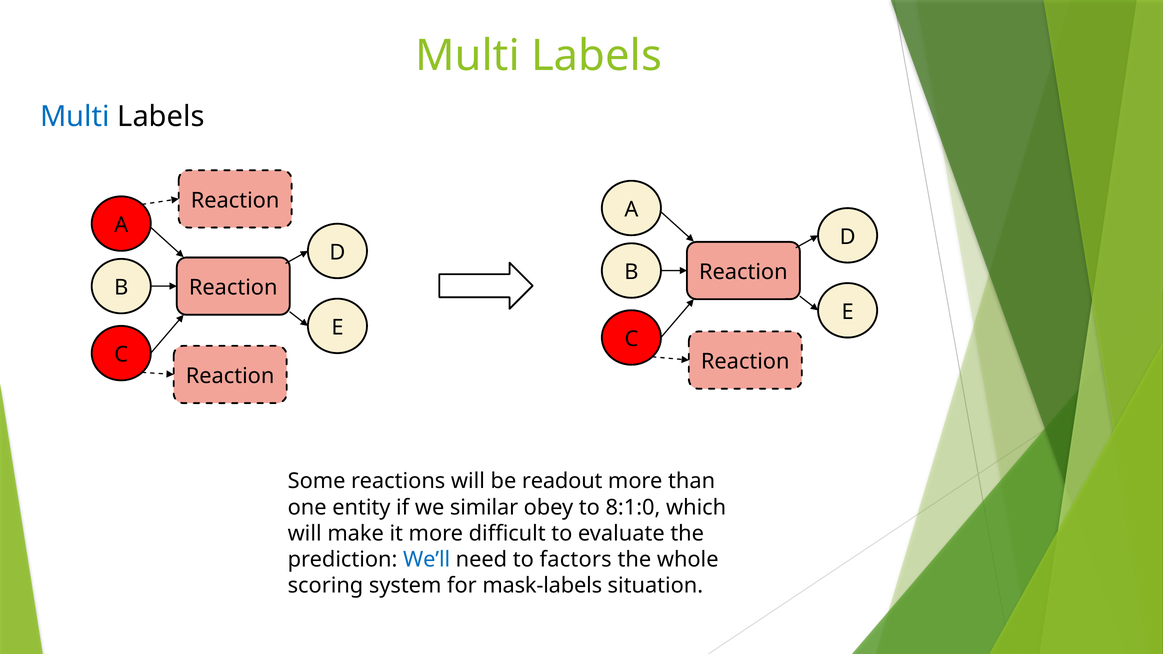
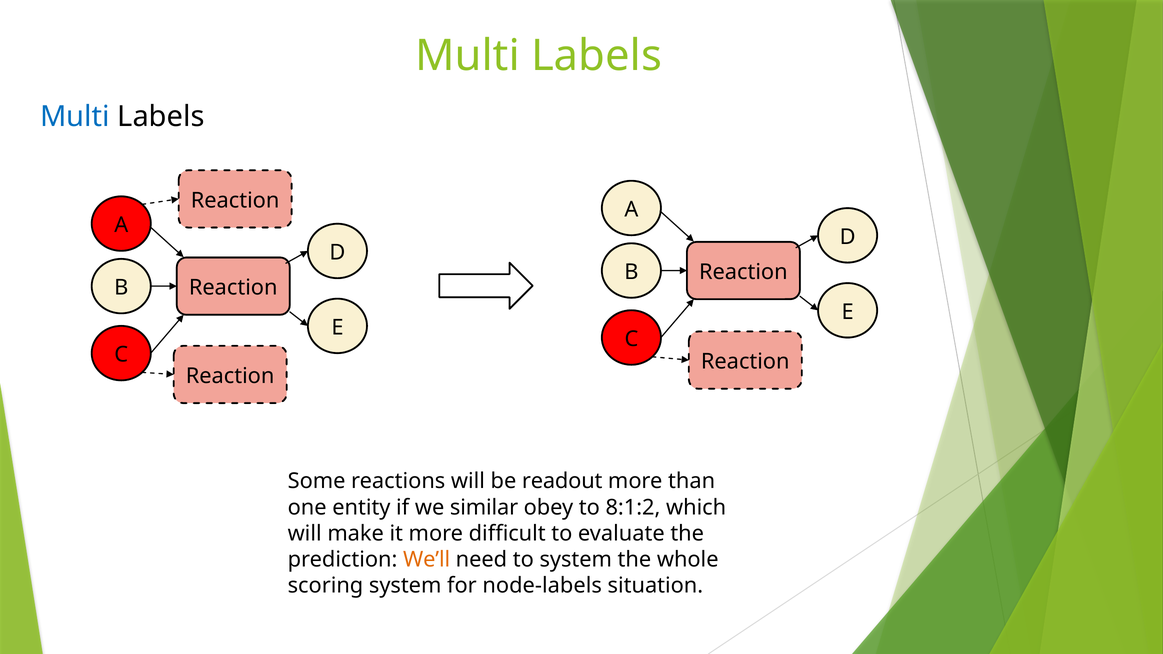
8:1:0: 8:1:0 -> 8:1:2
We’ll colour: blue -> orange
to factors: factors -> system
mask-labels: mask-labels -> node-labels
